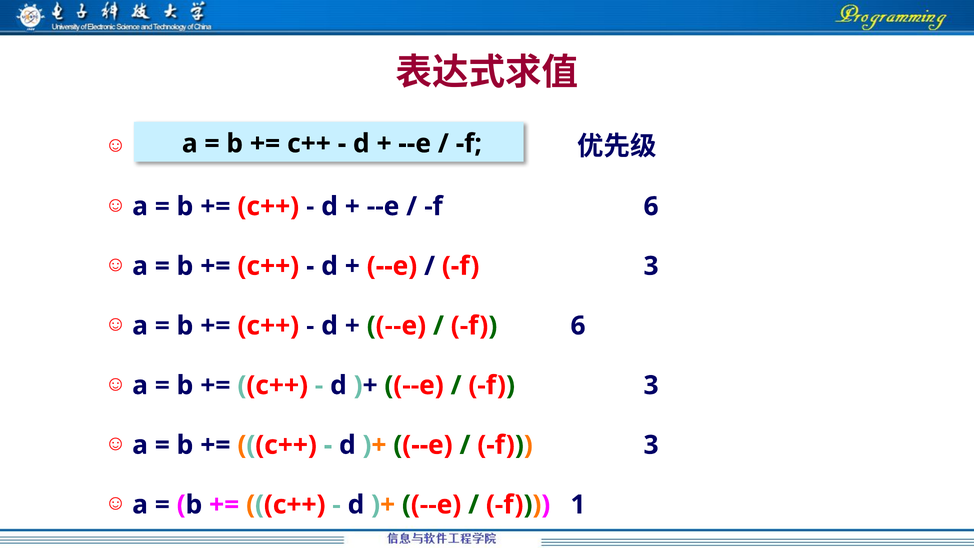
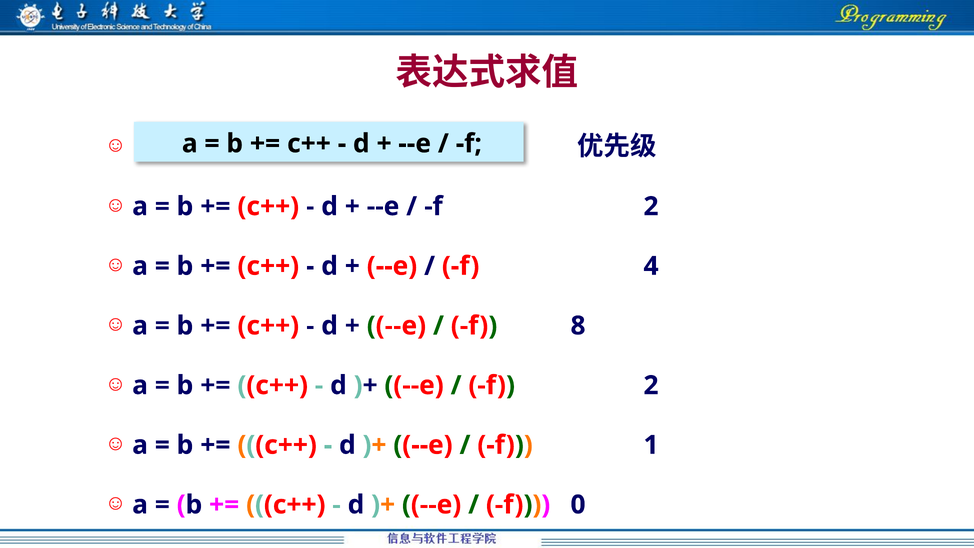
6 at (651, 206): 6 -> 2
3 at (651, 266): 3 -> 4
6 at (578, 326): 6 -> 8
3 at (651, 385): 3 -> 2
3 at (651, 445): 3 -> 1
1: 1 -> 0
